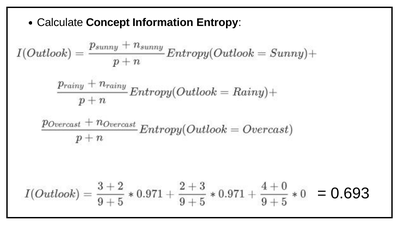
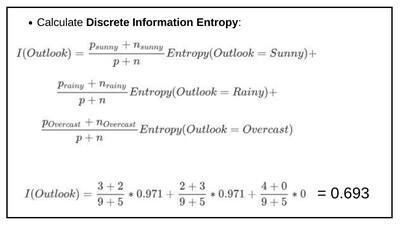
Concept: Concept -> Discrete
